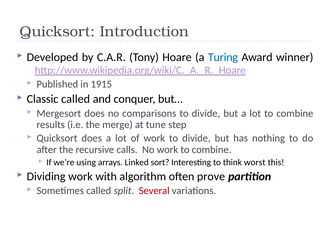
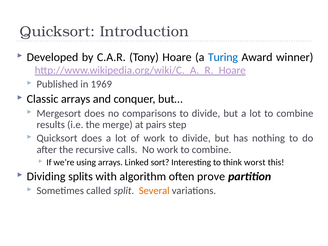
1915: 1915 -> 1969
Classic called: called -> arrays
tune: tune -> pairs
Dividing work: work -> splits
Several colour: red -> orange
